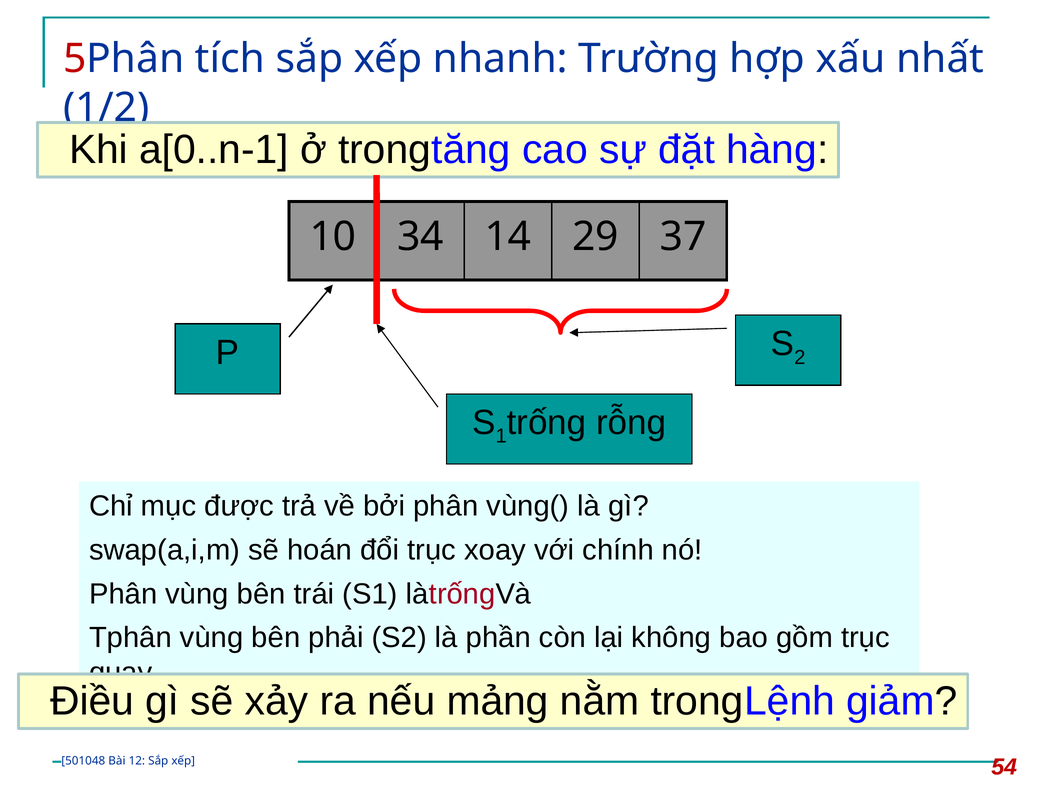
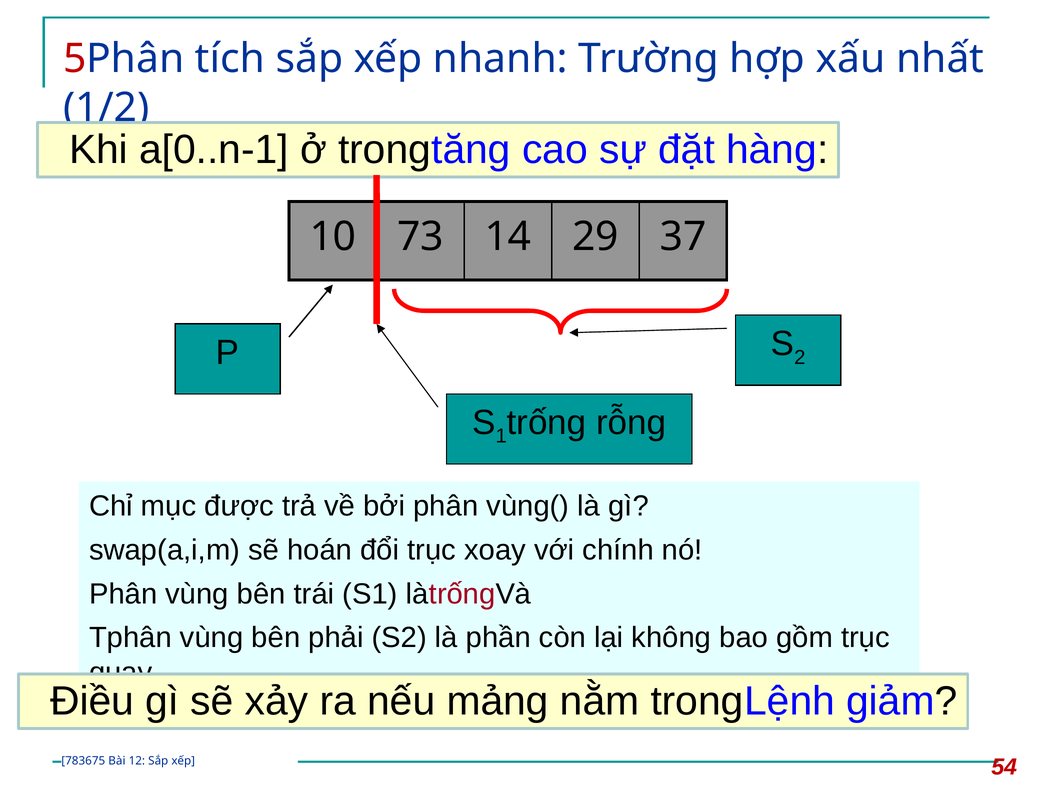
34: 34 -> 73
501048: 501048 -> 783675
